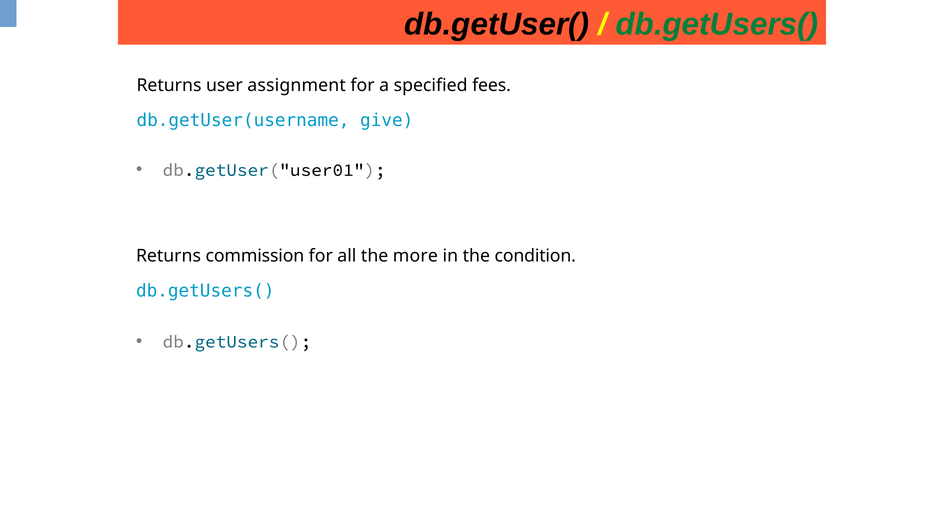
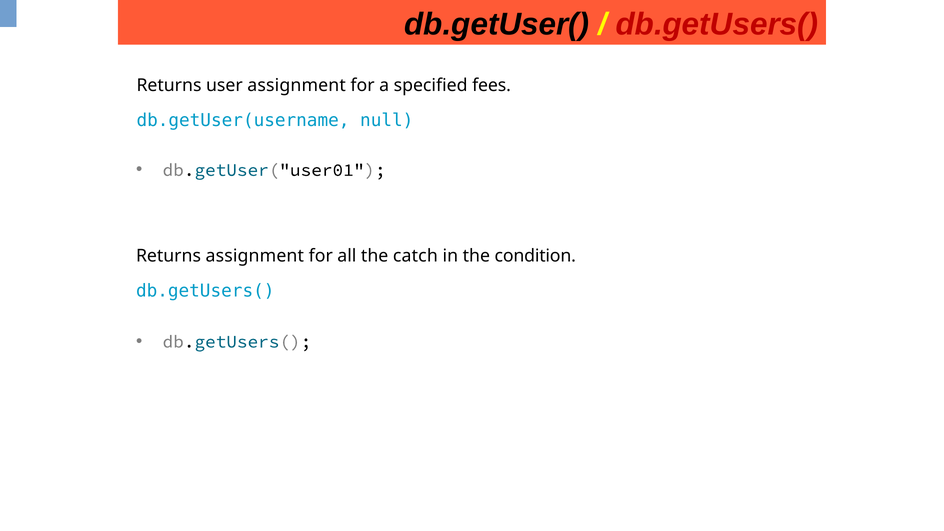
db.getUsers( at (717, 25) colour: green -> red
give: give -> null
Returns commission: commission -> assignment
more: more -> catch
